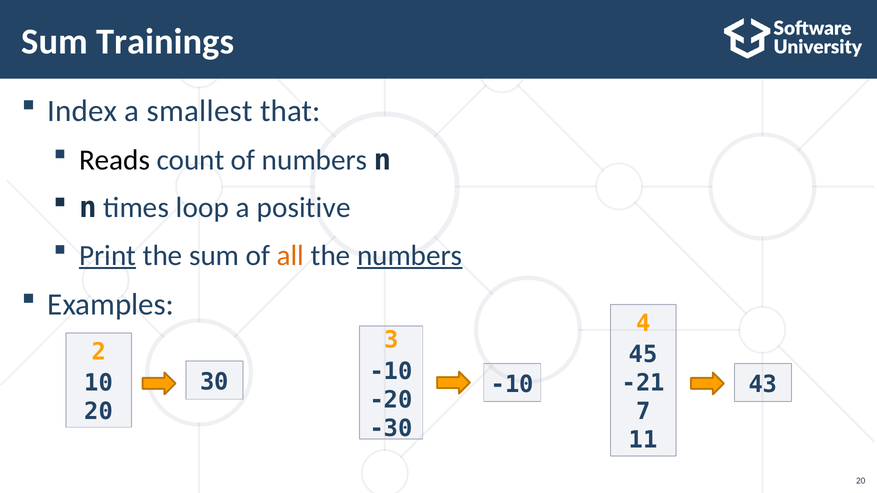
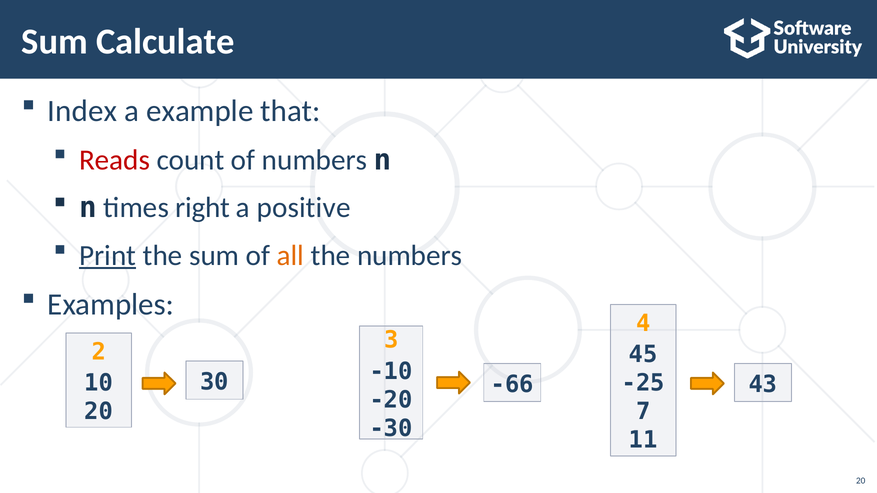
Trainings: Trainings -> Calculate
smallest: smallest -> example
Reads colour: black -> red
loop: loop -> right
numbers at (410, 256) underline: present -> none
-21: -21 -> -25
-10 at (512, 384): -10 -> -66
